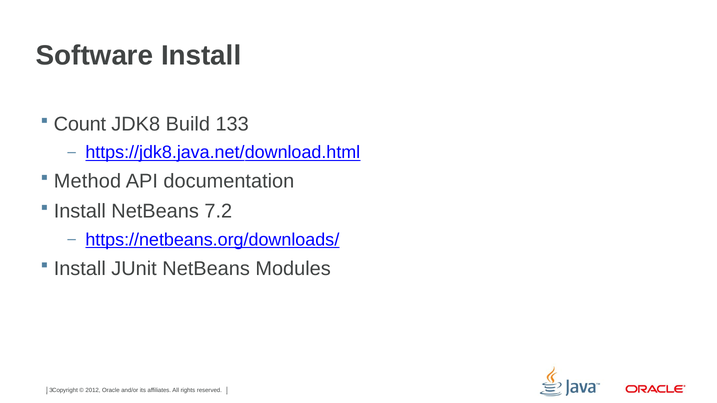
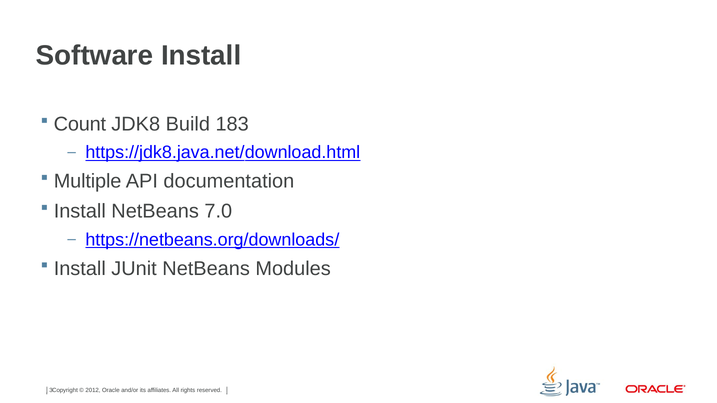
133: 133 -> 183
Method: Method -> Multiple
7.2: 7.2 -> 7.0
